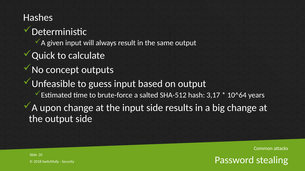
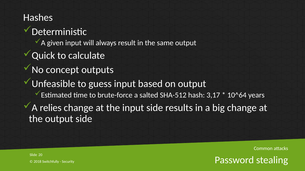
upon: upon -> relies
